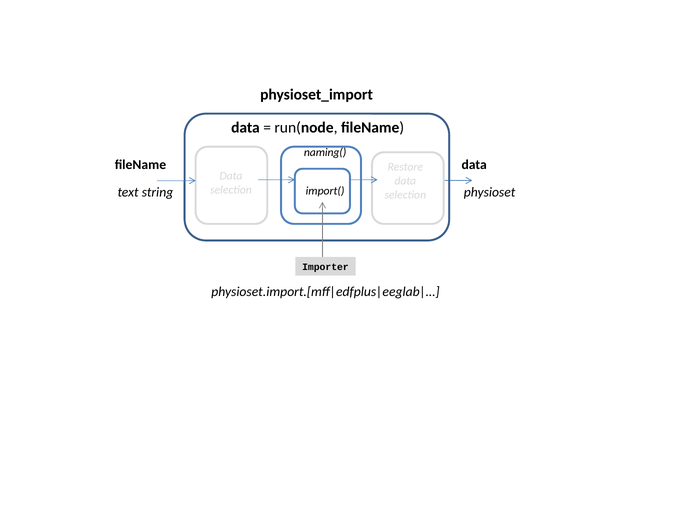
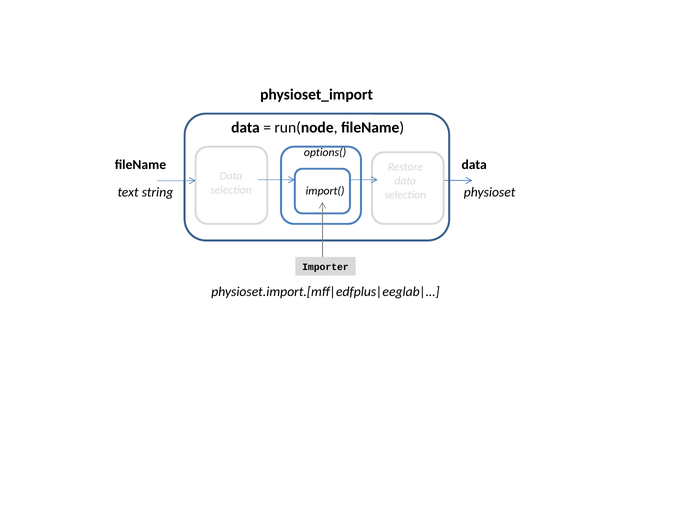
naming(: naming( -> options(
